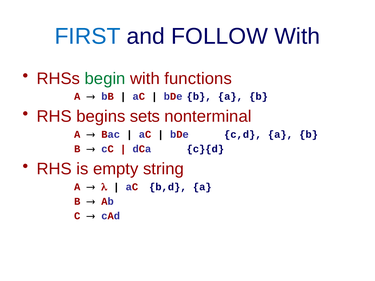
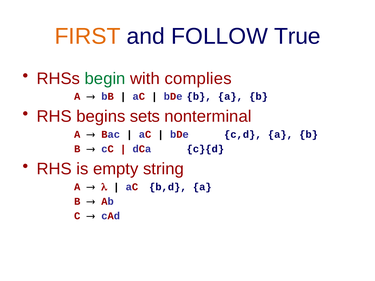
FIRST colour: blue -> orange
FOLLOW With: With -> True
functions: functions -> complies
